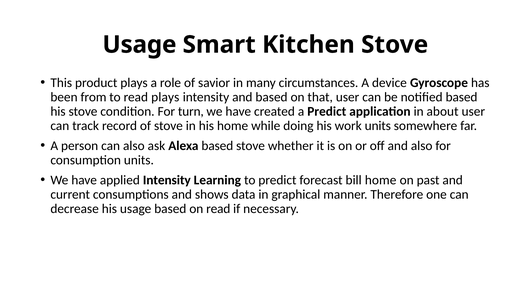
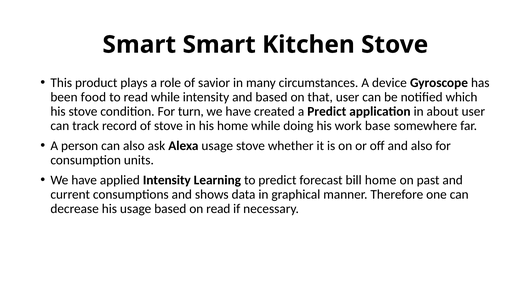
Usage at (139, 45): Usage -> Smart
from: from -> food
read plays: plays -> while
notified based: based -> which
work units: units -> base
Alexa based: based -> usage
